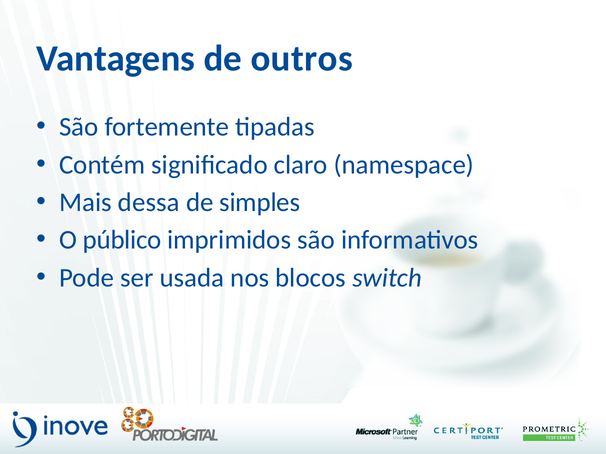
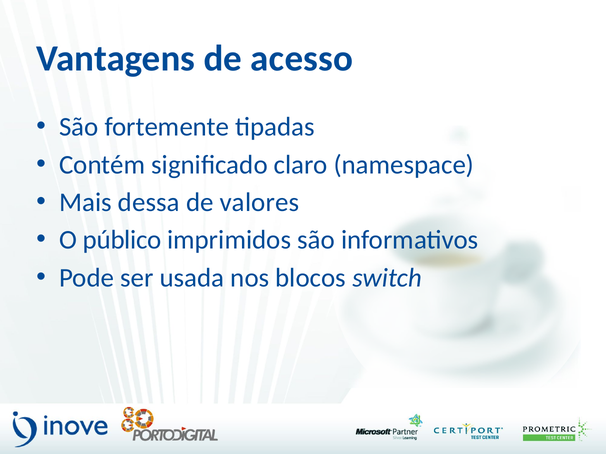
outros: outros -> acesso
simples: simples -> valores
